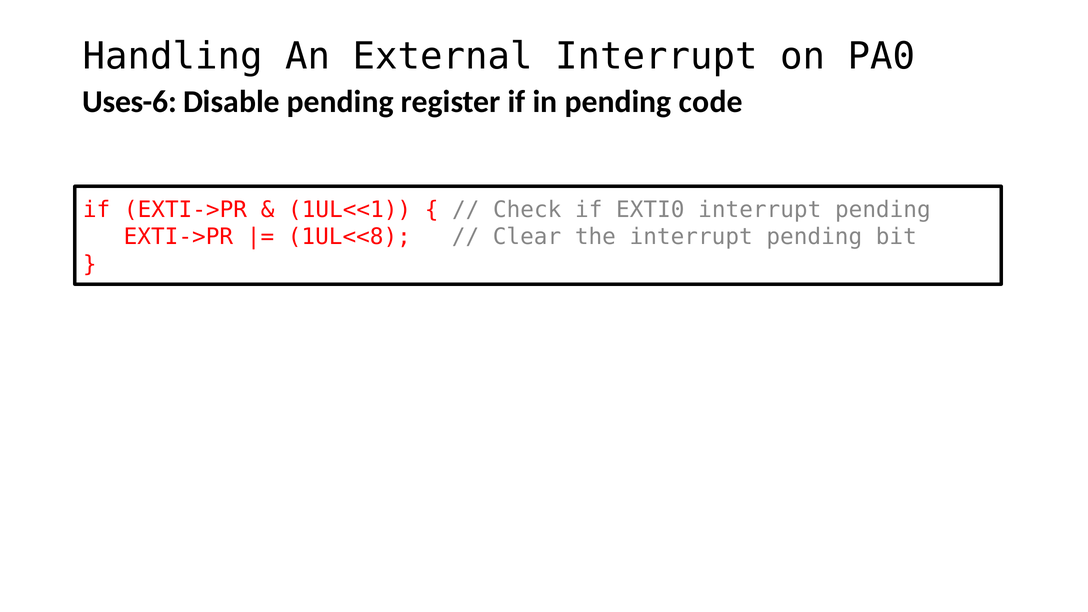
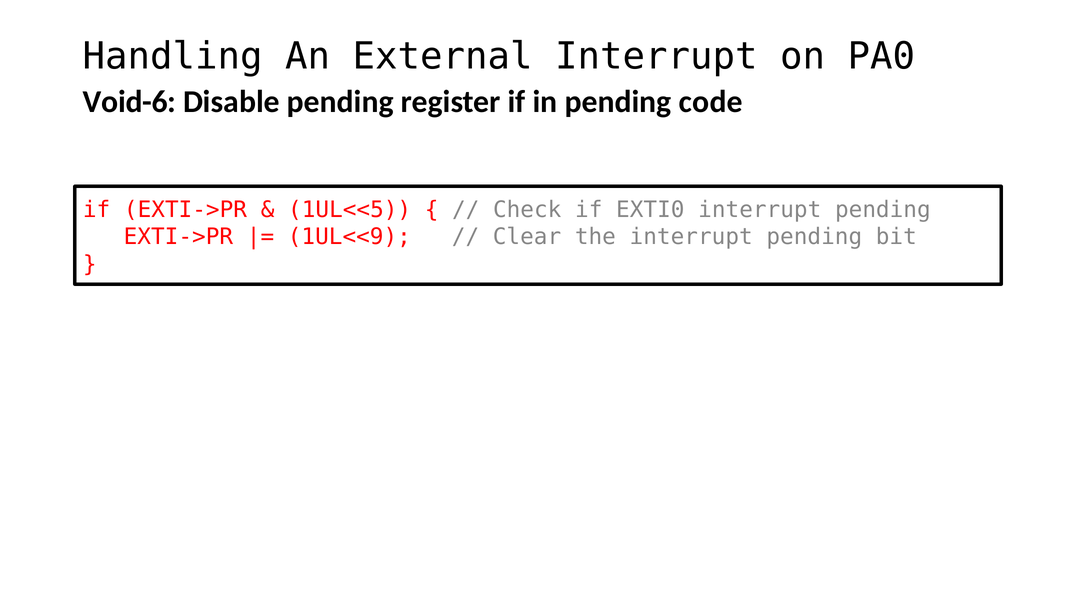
Uses-6: Uses-6 -> Void-6
1UL<<1: 1UL<<1 -> 1UL<<5
1UL<<8: 1UL<<8 -> 1UL<<9
